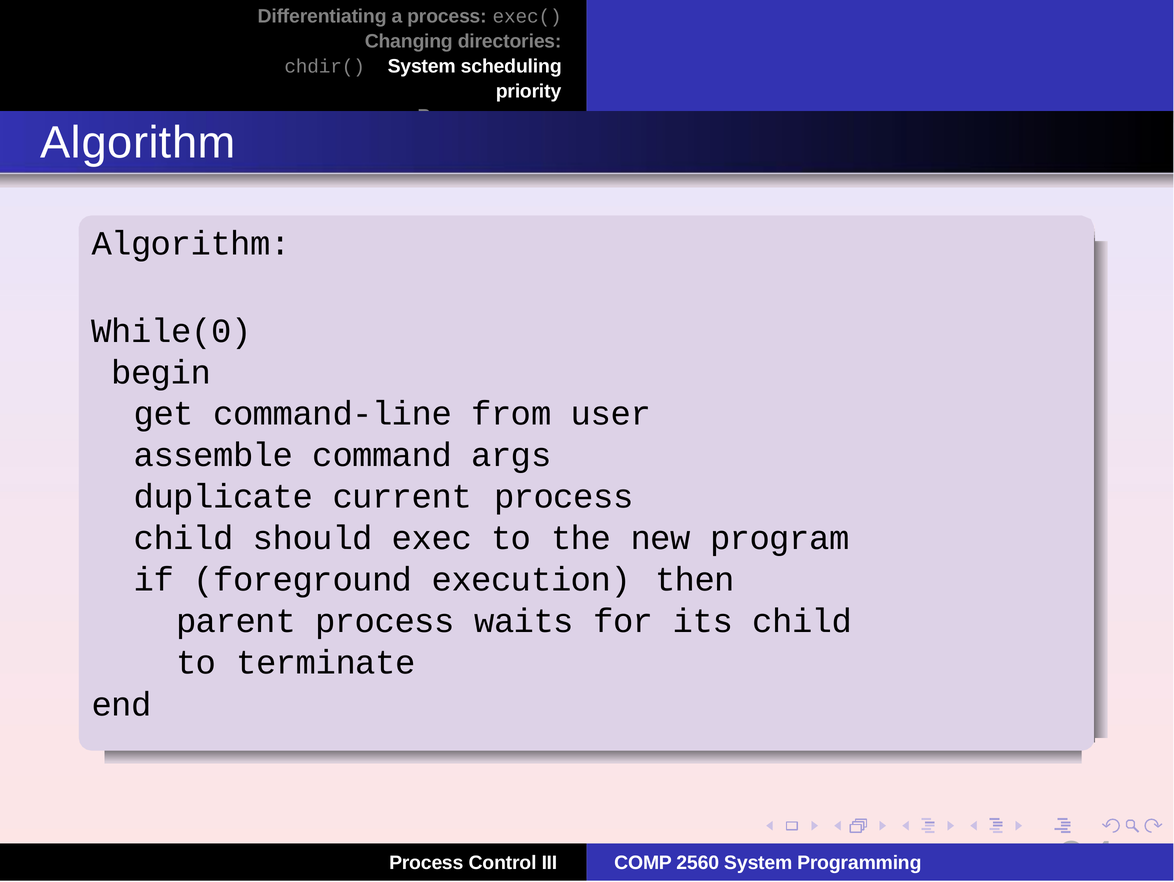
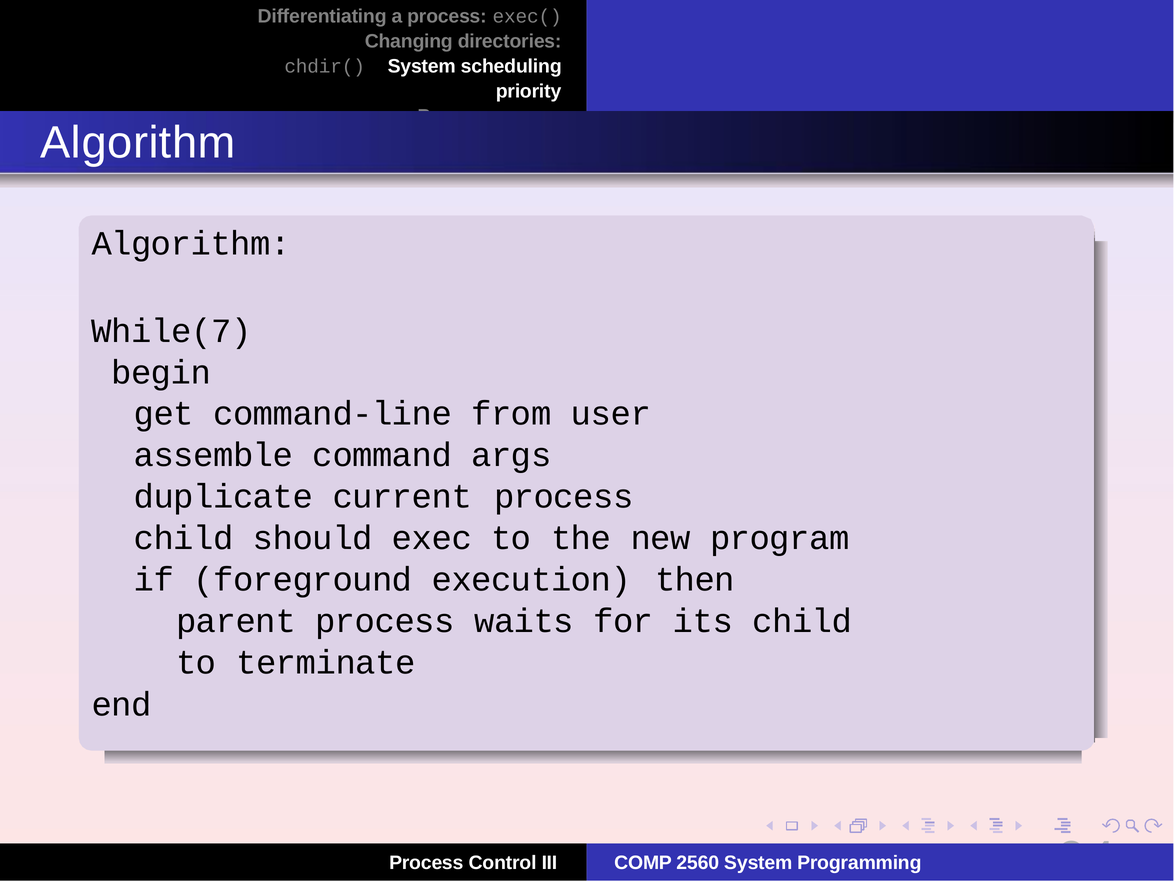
While(0: While(0 -> While(7
